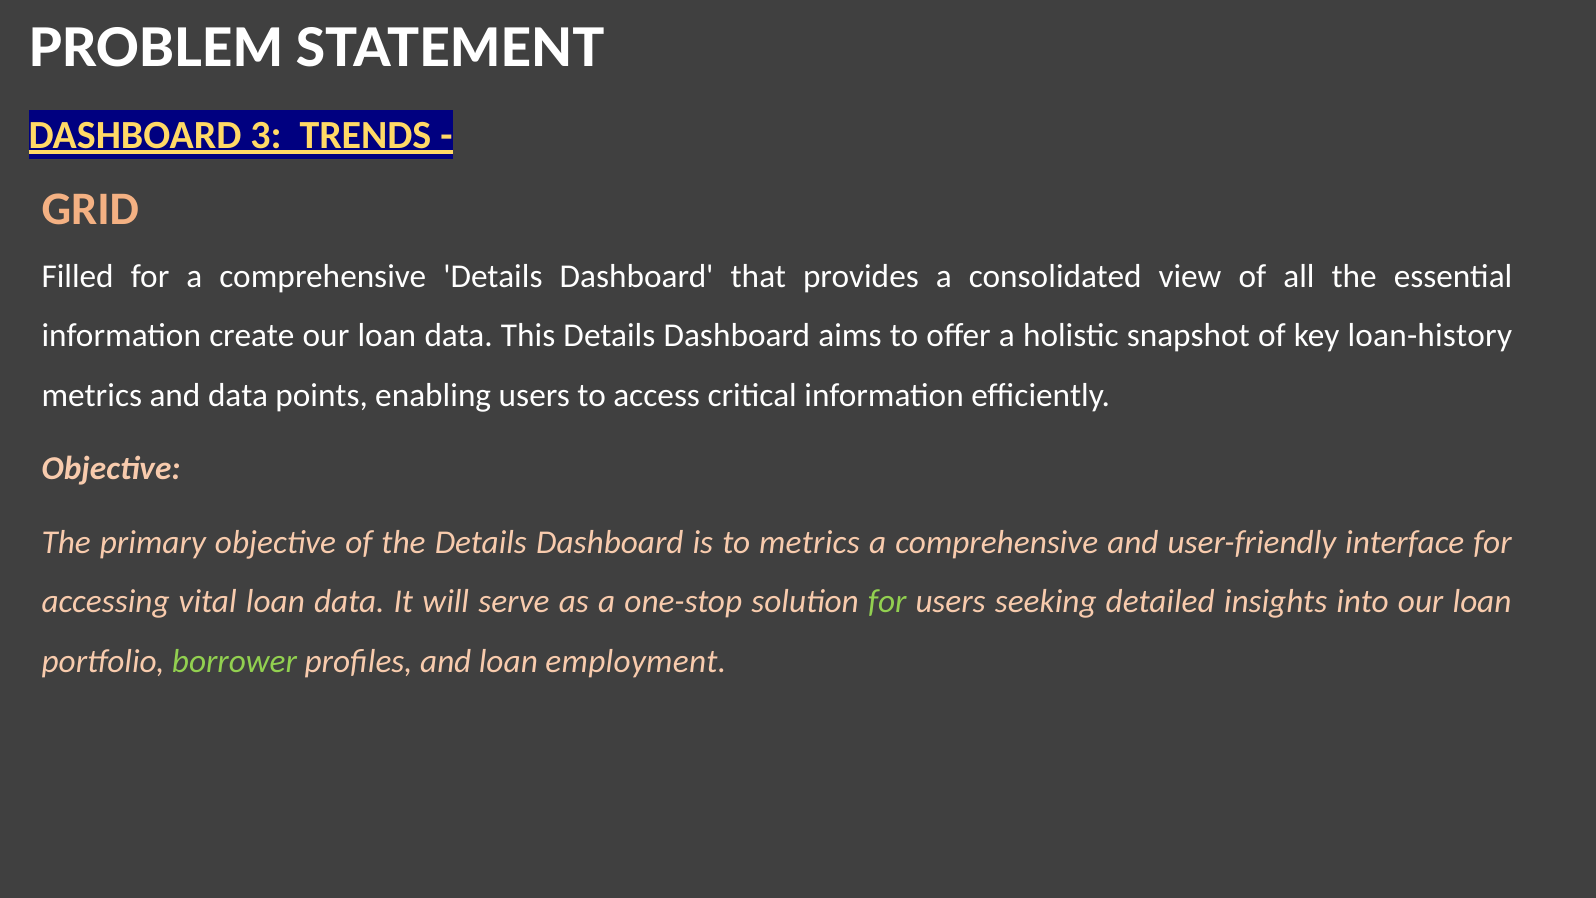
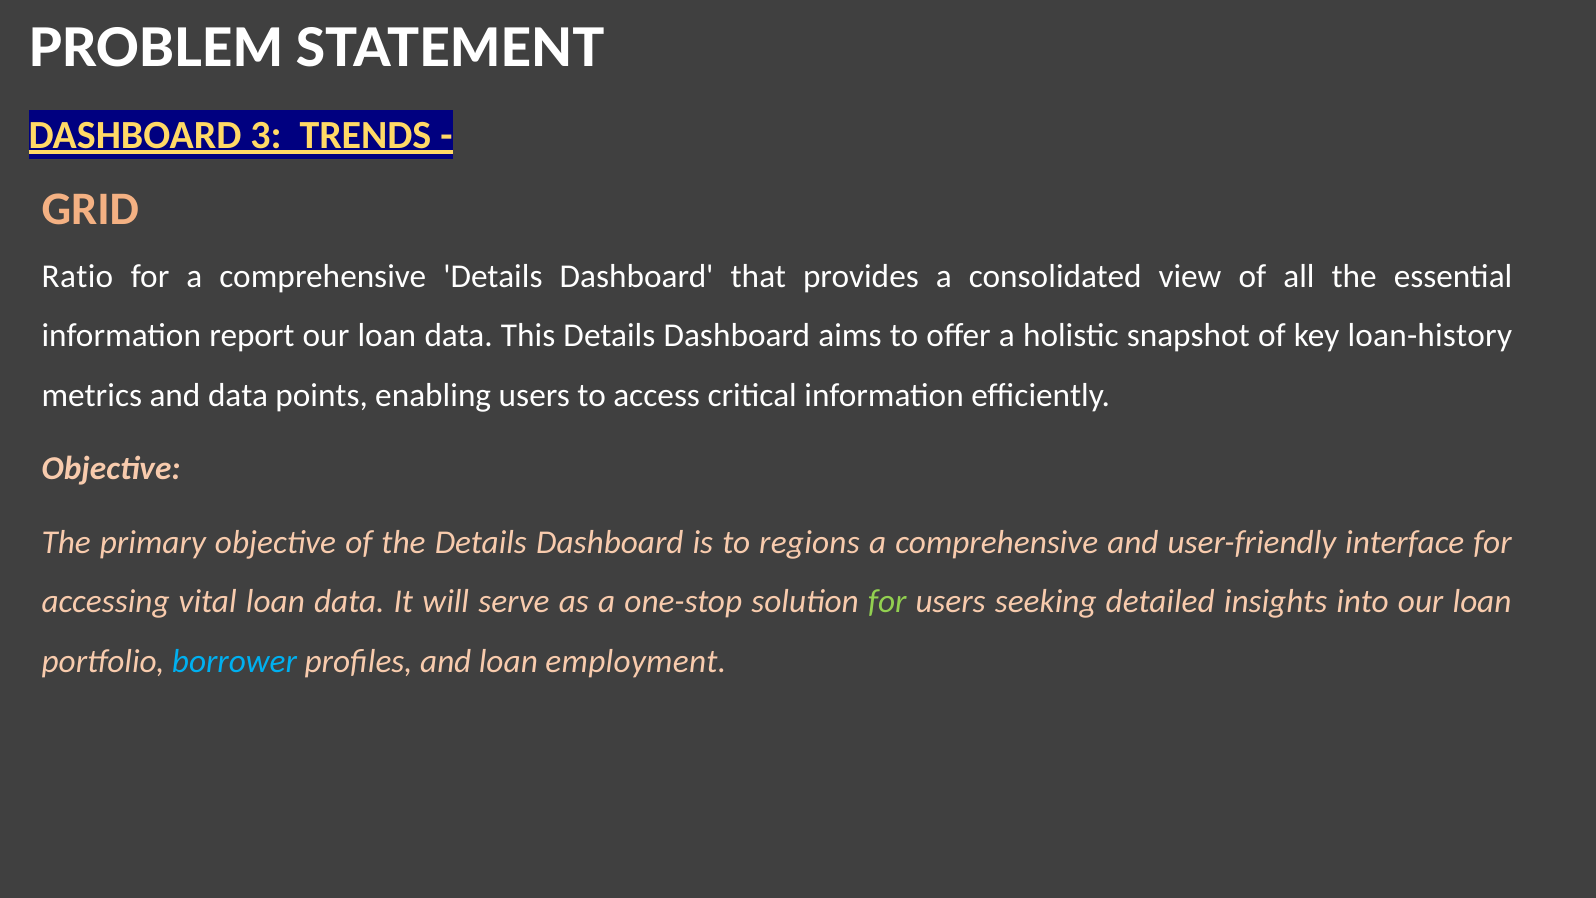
Filled: Filled -> Ratio
create: create -> report
to metrics: metrics -> regions
borrower colour: light green -> light blue
